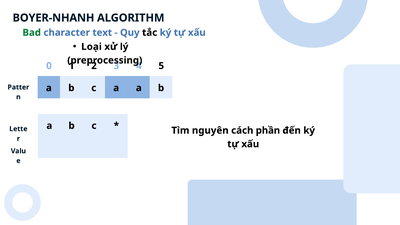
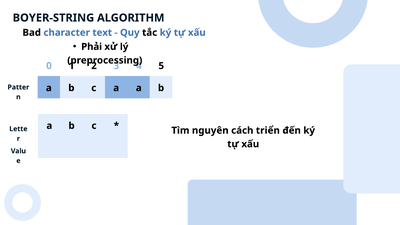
BOYER-NHANH: BOYER-NHANH -> BOYER-STRING
Bad colour: green -> black
Loại: Loại -> Phải
phần: phần -> triển
